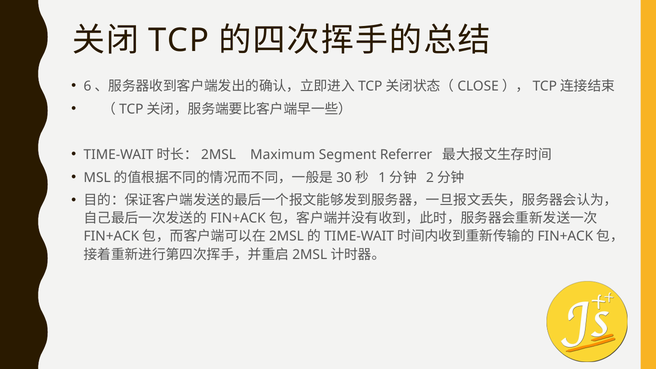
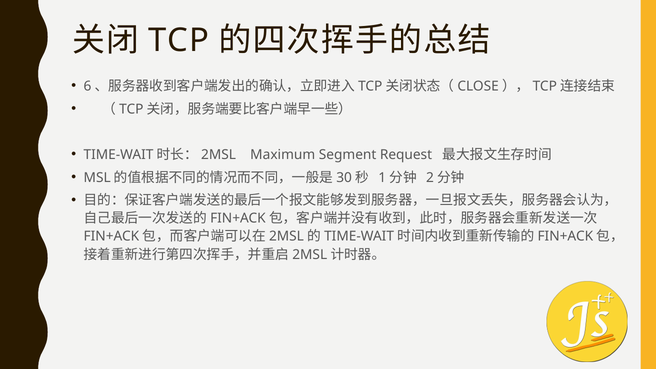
Referrer: Referrer -> Request
